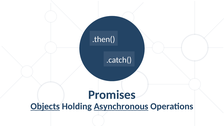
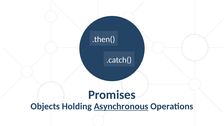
Objects underline: present -> none
